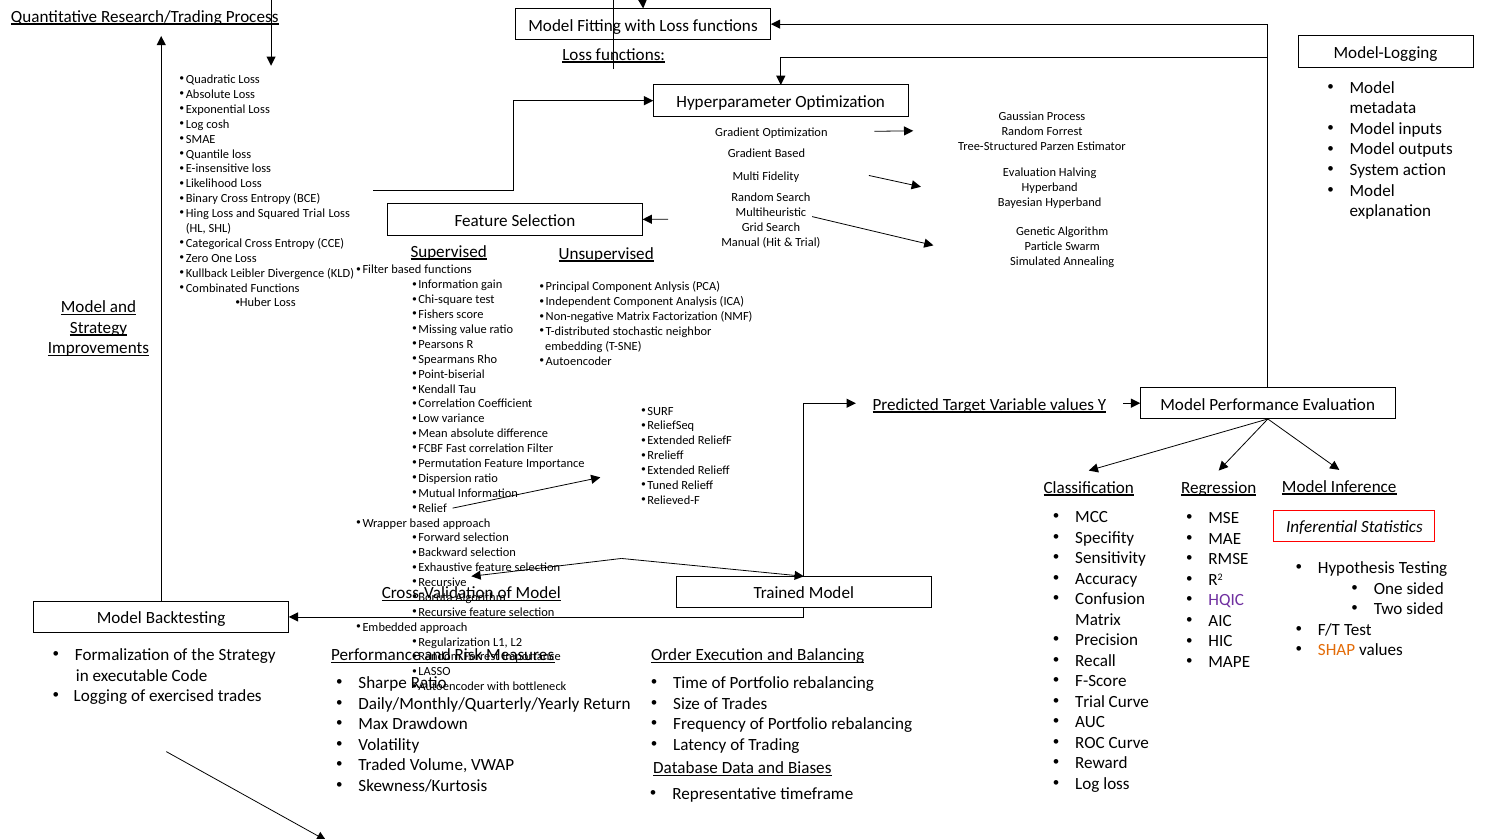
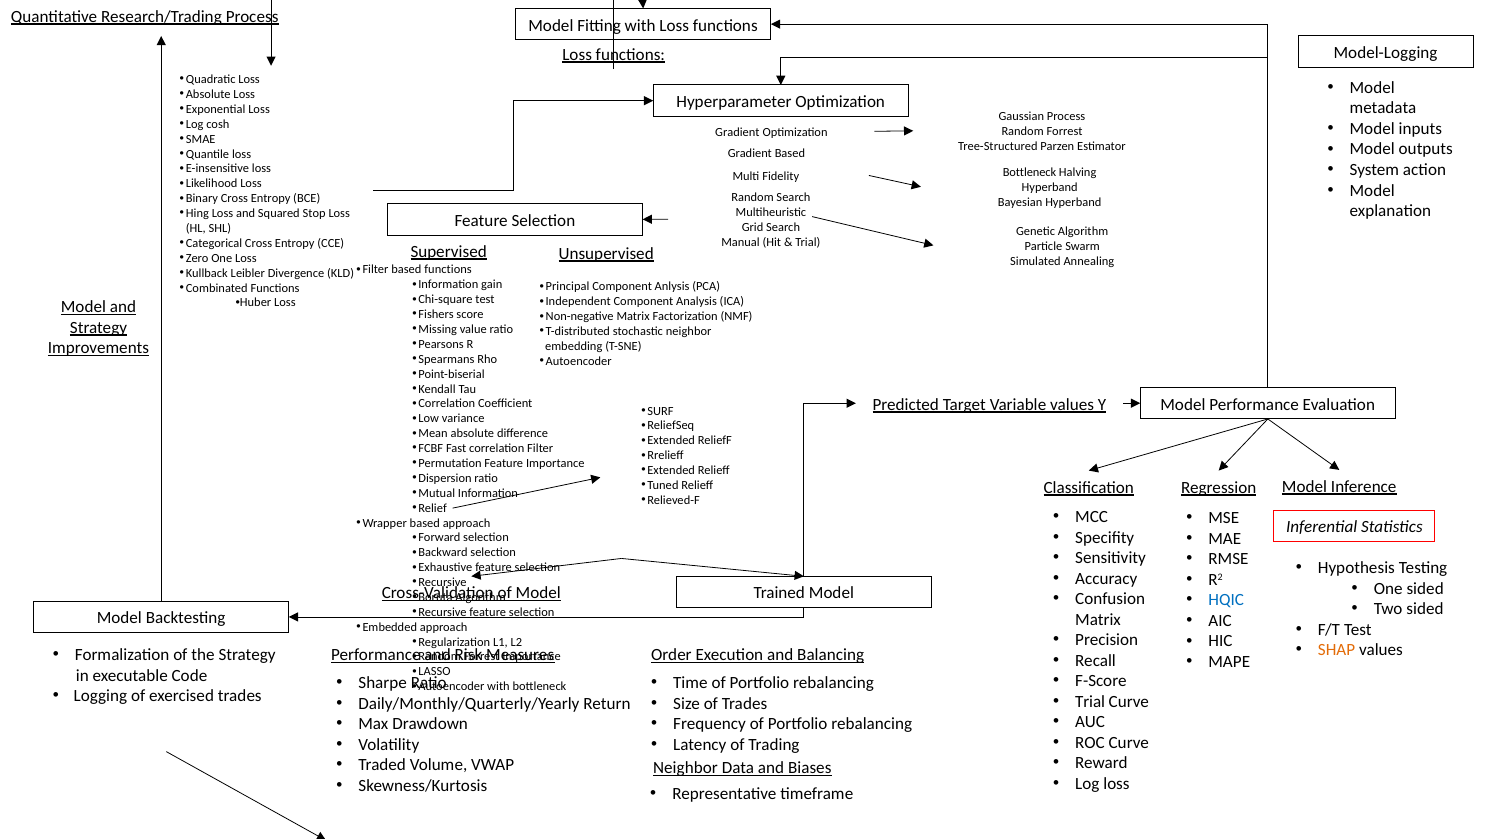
Evaluation at (1029, 173): Evaluation -> Bottleneck
Squared Trial: Trial -> Stop
HQIC colour: purple -> blue
Database at (686, 768): Database -> Neighbor
